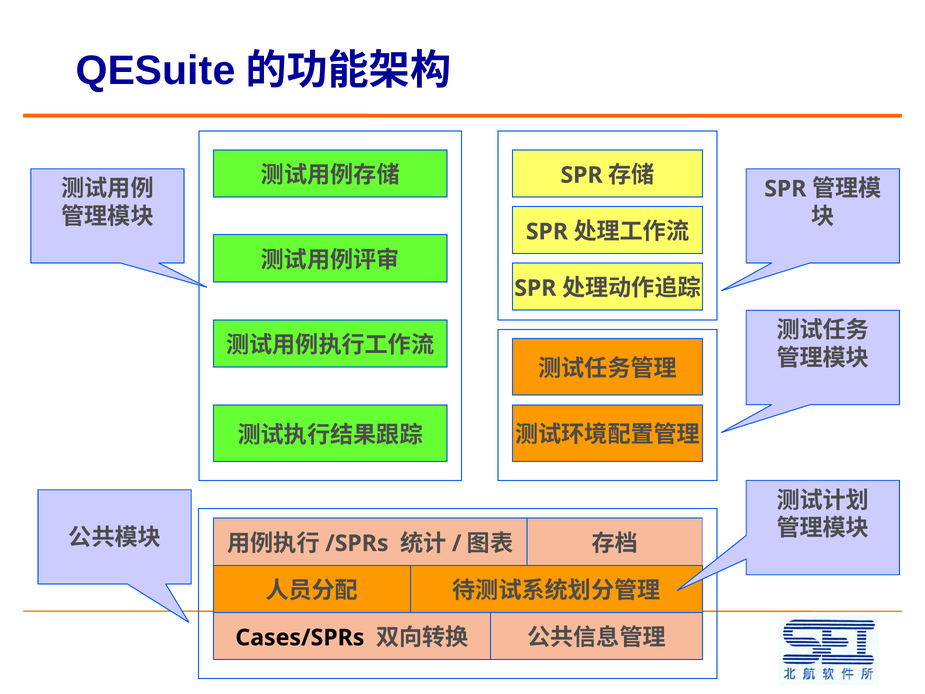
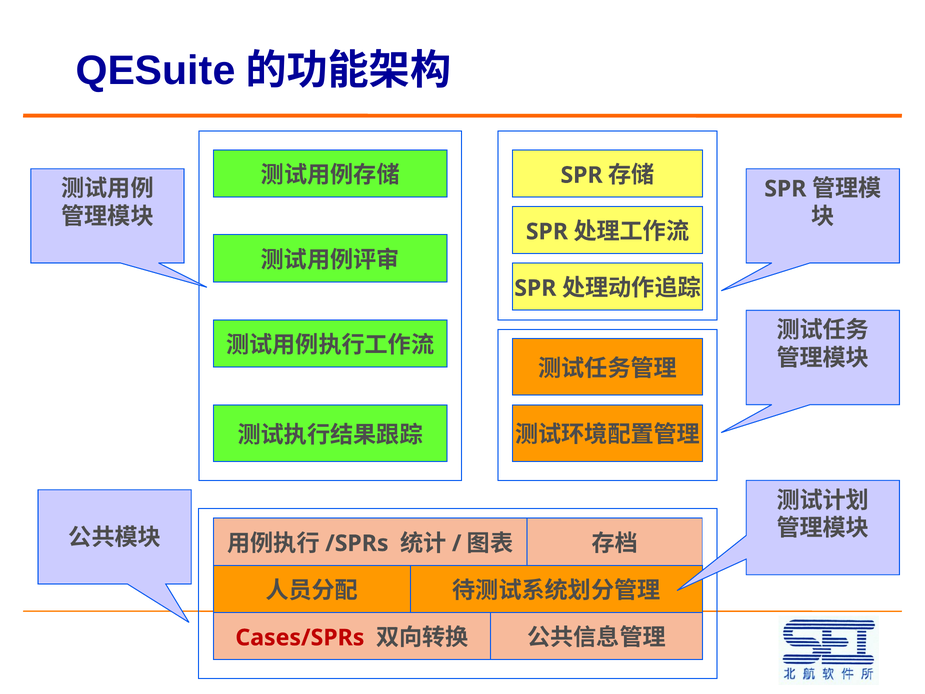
Cases/SPRs colour: black -> red
